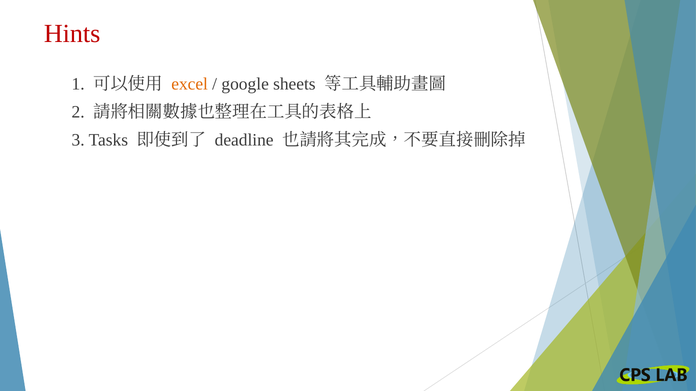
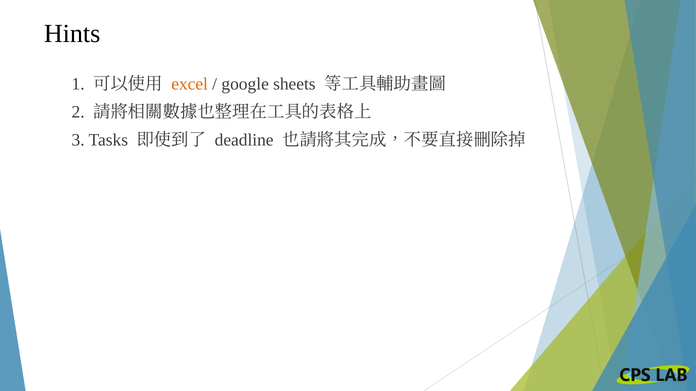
Hints colour: red -> black
